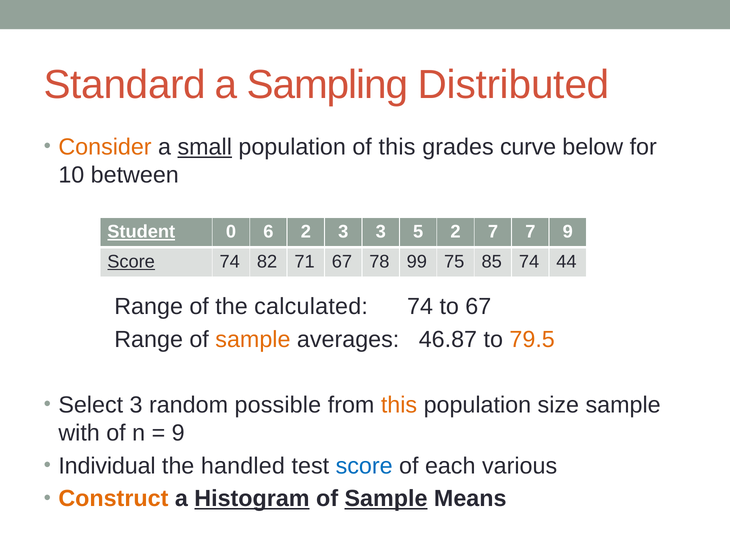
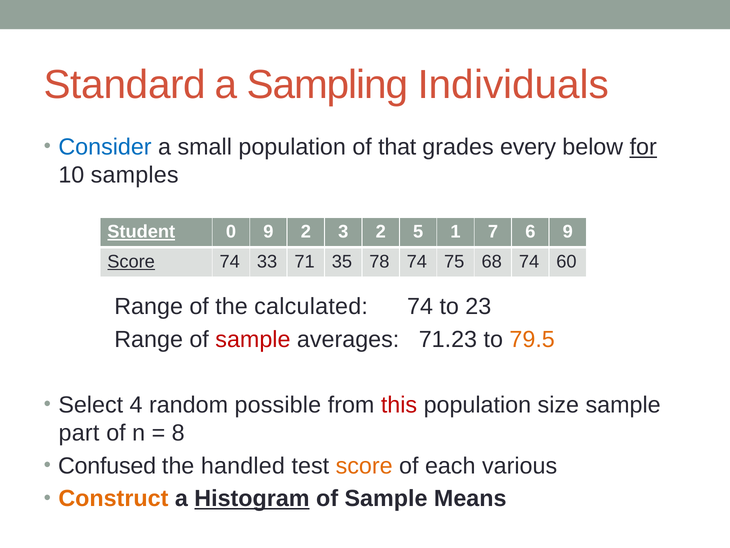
Distributed: Distributed -> Individuals
Consider colour: orange -> blue
small underline: present -> none
of this: this -> that
curve: curve -> every
for underline: none -> present
between: between -> samples
0 6: 6 -> 9
3 3: 3 -> 2
5 2: 2 -> 1
7 7: 7 -> 6
82: 82 -> 33
71 67: 67 -> 35
78 99: 99 -> 74
85: 85 -> 68
44: 44 -> 60
to 67: 67 -> 23
sample at (253, 339) colour: orange -> red
46.87: 46.87 -> 71.23
Select 3: 3 -> 4
this at (399, 405) colour: orange -> red
with: with -> part
9 at (178, 433): 9 -> 8
Individual: Individual -> Confused
score at (364, 466) colour: blue -> orange
Sample at (386, 498) underline: present -> none
